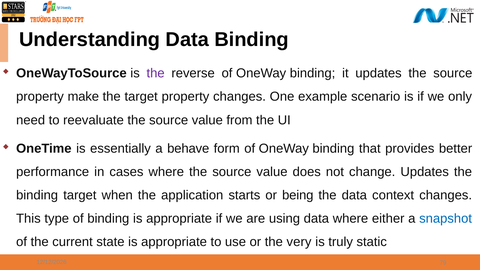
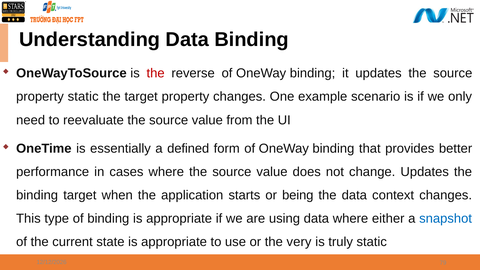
the at (156, 73) colour: purple -> red
property make: make -> static
behave: behave -> defined
